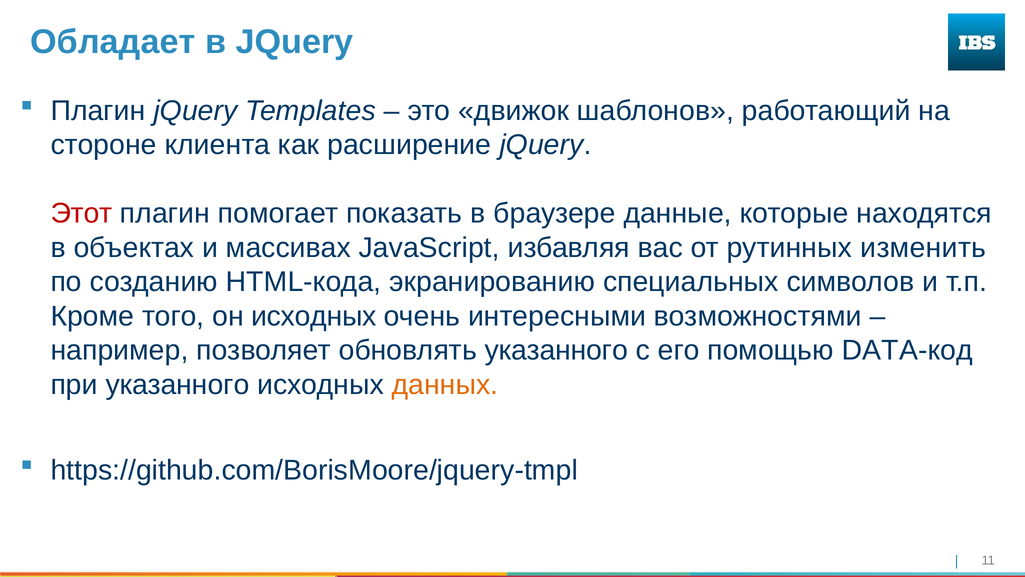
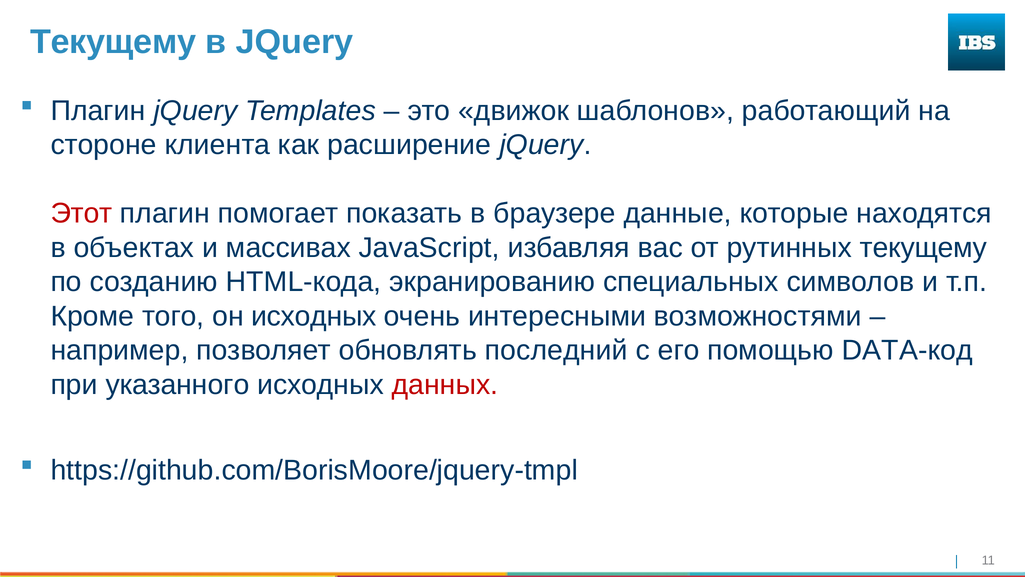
Обладает at (113, 42): Обладает -> Текущему
рутинных изменить: изменить -> текущему
обновлять указанного: указанного -> последний
данных colour: orange -> red
